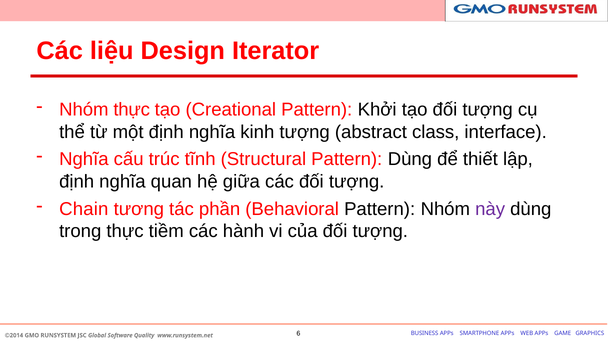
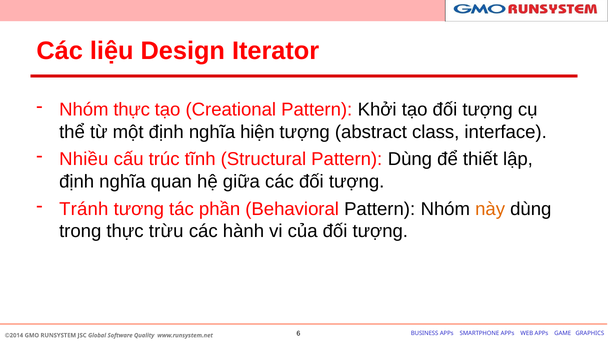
kinh: kinh -> hiện
Nghĩa at (84, 159): Nghĩa -> Nhiều
Chain: Chain -> Tránh
này colour: purple -> orange
tiềm: tiềm -> trừu
